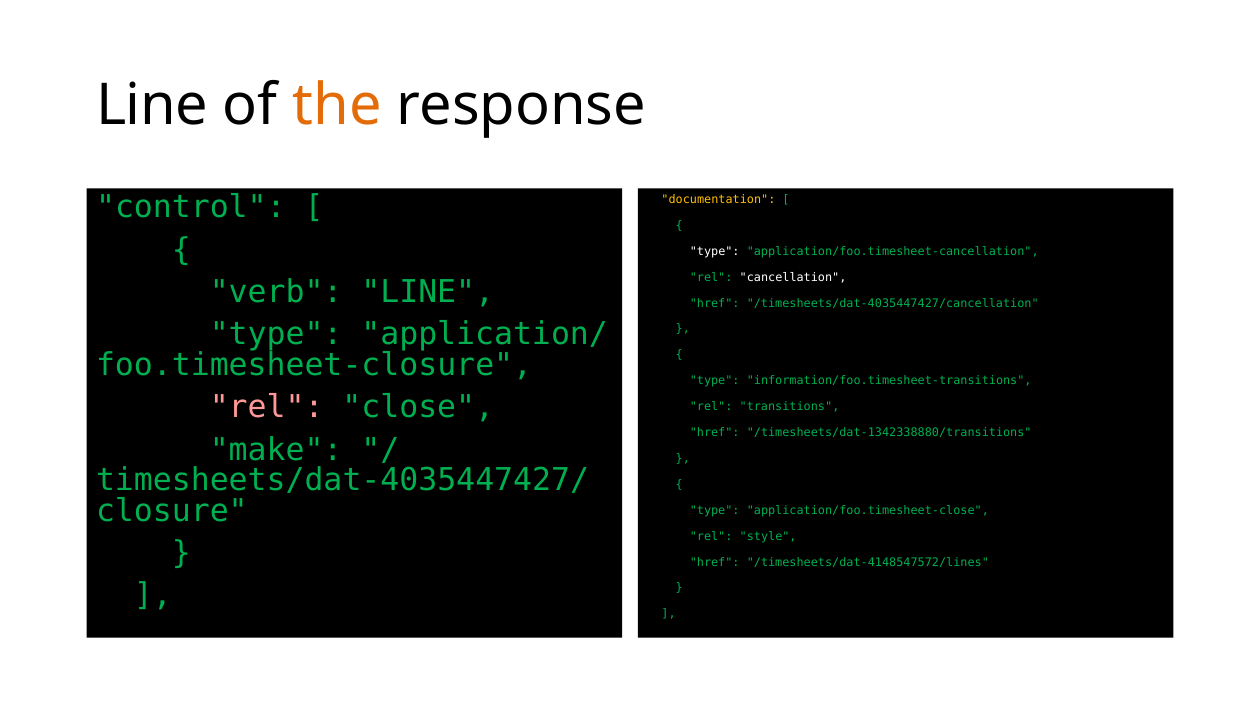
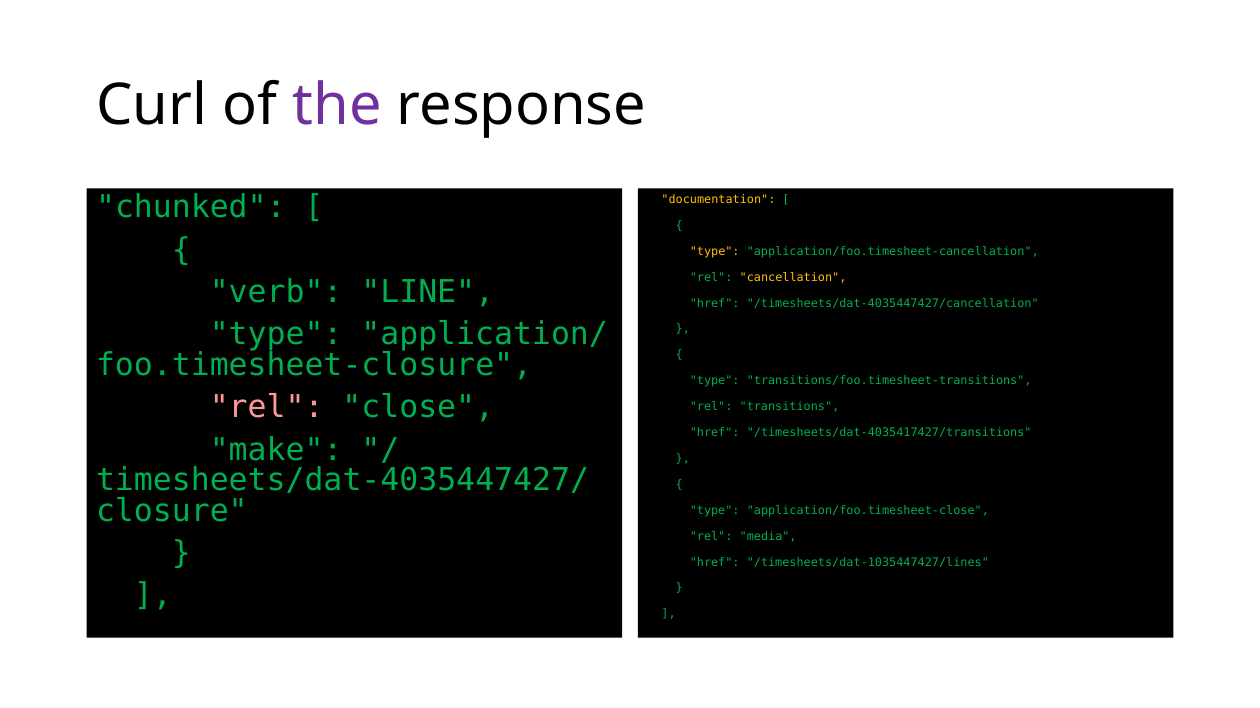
Line at (152, 106): Line -> Curl
the colour: orange -> purple
control: control -> chunked
type at (715, 252) colour: white -> yellow
cancellation colour: white -> yellow
information/foo.timesheet-transitions: information/foo.timesheet-transitions -> transitions/foo.timesheet-transitions
/timesheets/dat-1342338880/transitions: /timesheets/dat-1342338880/transitions -> /timesheets/dat-4035417427/transitions
style: style -> media
/timesheets/dat-4148547572/lines: /timesheets/dat-4148547572/lines -> /timesheets/dat-1035447427/lines
